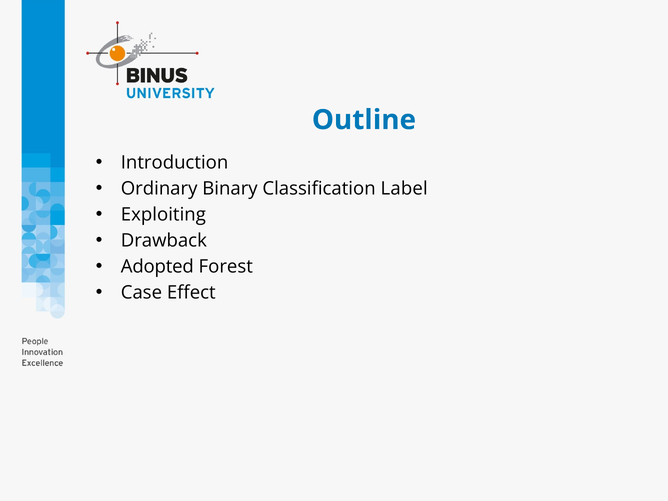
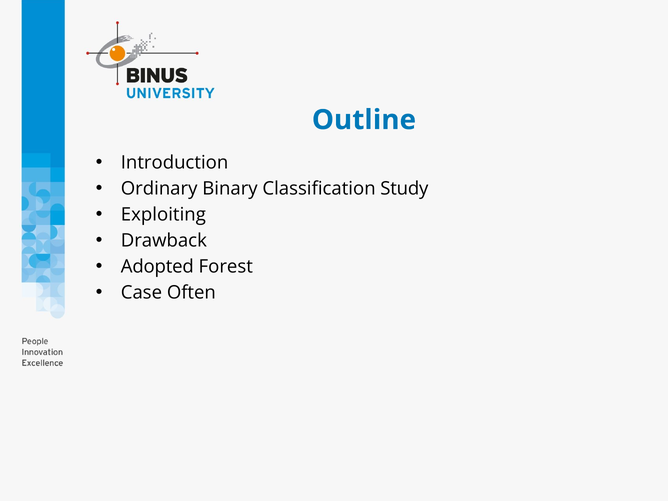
Label: Label -> Study
Effect: Effect -> Often
